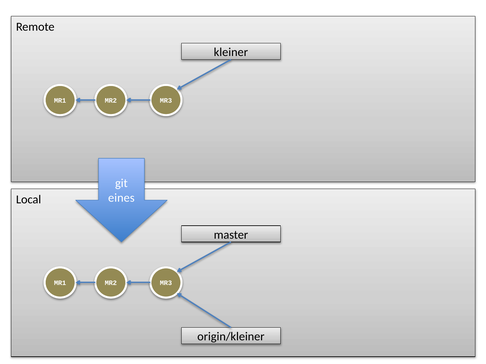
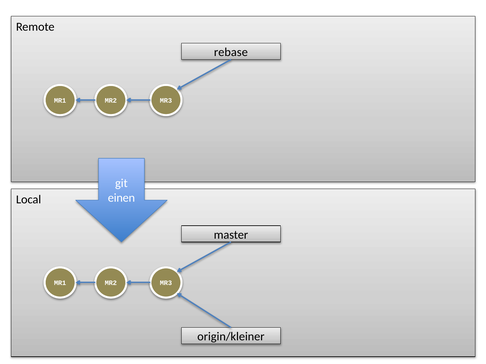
kleiner: kleiner -> rebase
eines: eines -> einen
